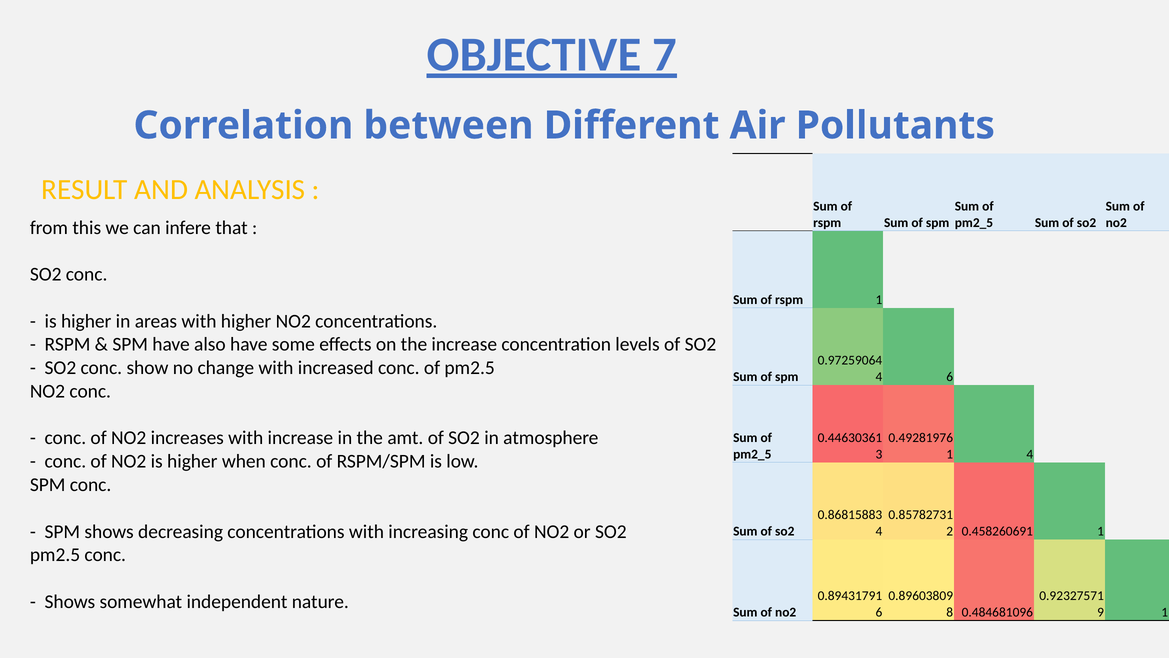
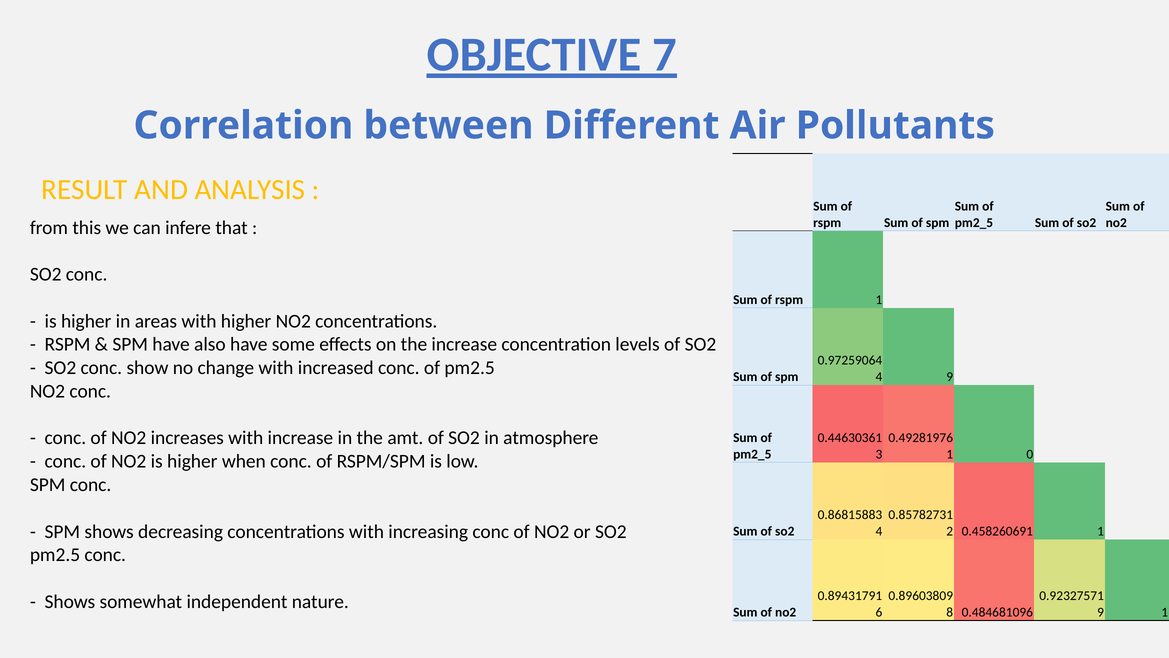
6 at (950, 377): 6 -> 9
1 4: 4 -> 0
